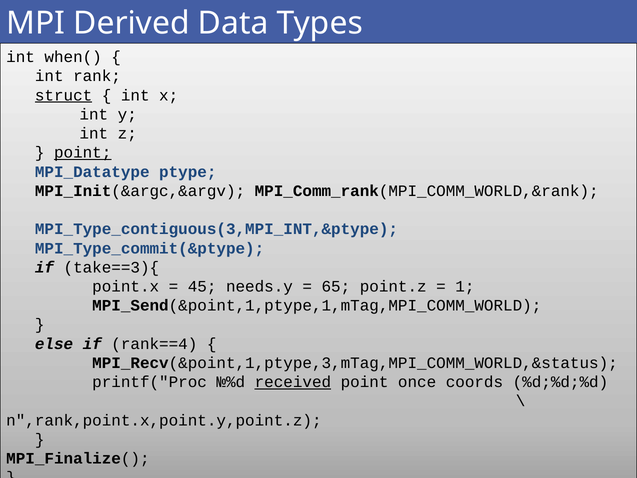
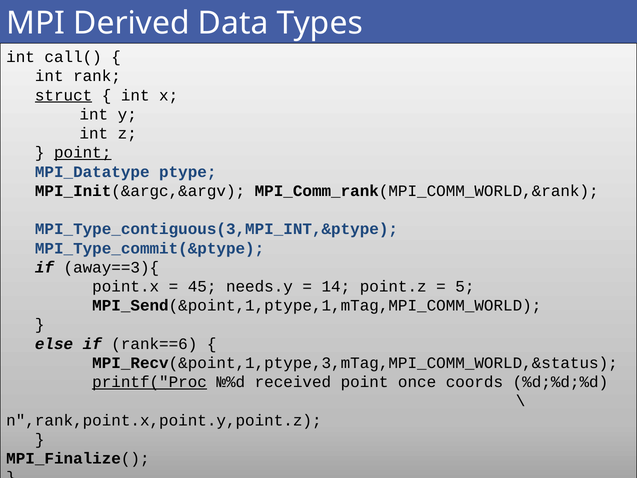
when(: when( -> call(
take==3){: take==3){ -> away==3){
65: 65 -> 14
1: 1 -> 5
rank==4: rank==4 -> rank==6
printf("Proc underline: none -> present
received underline: present -> none
